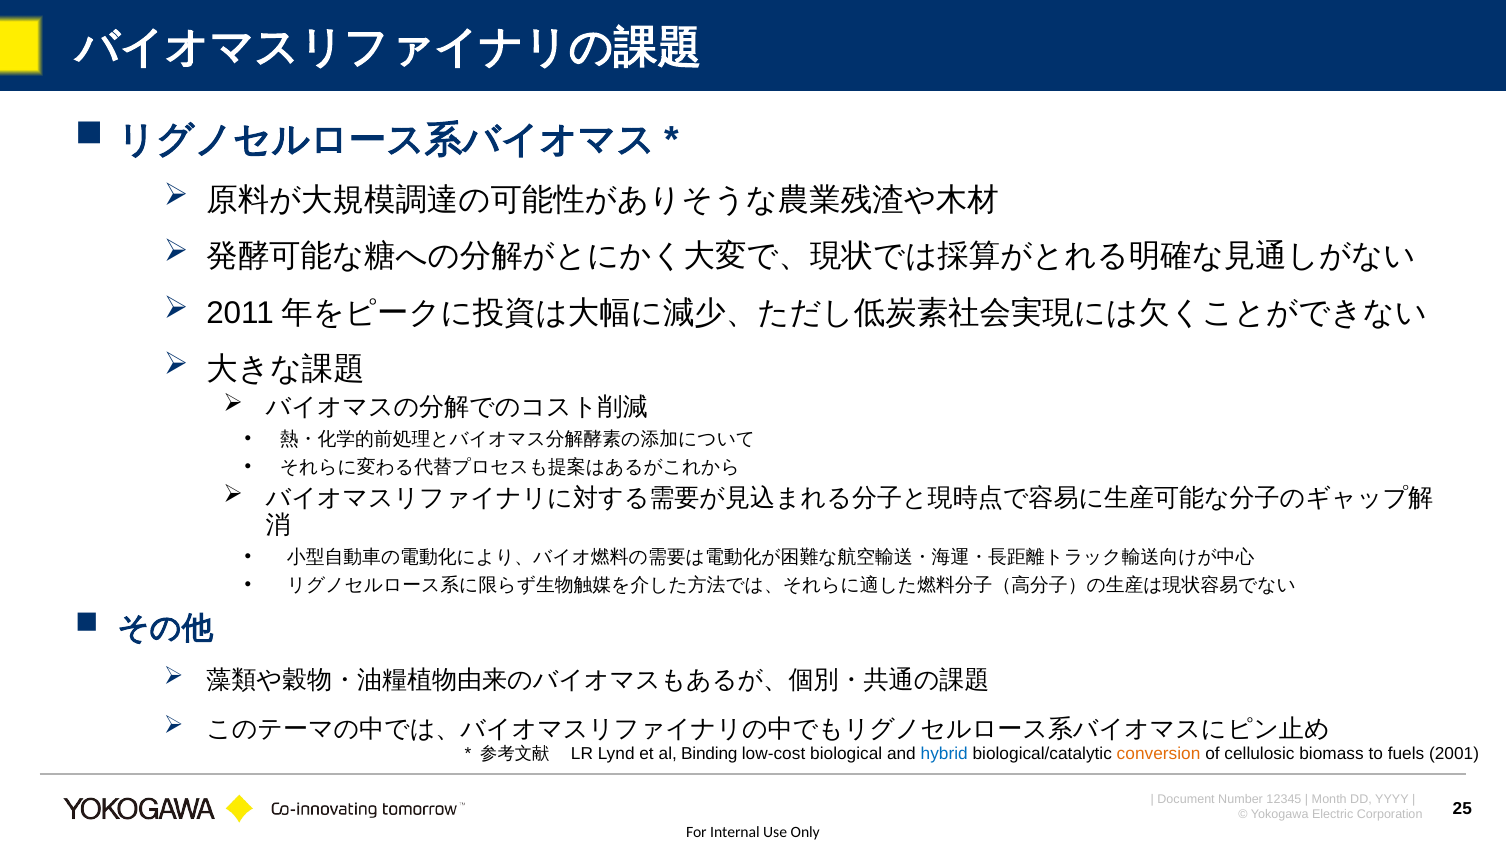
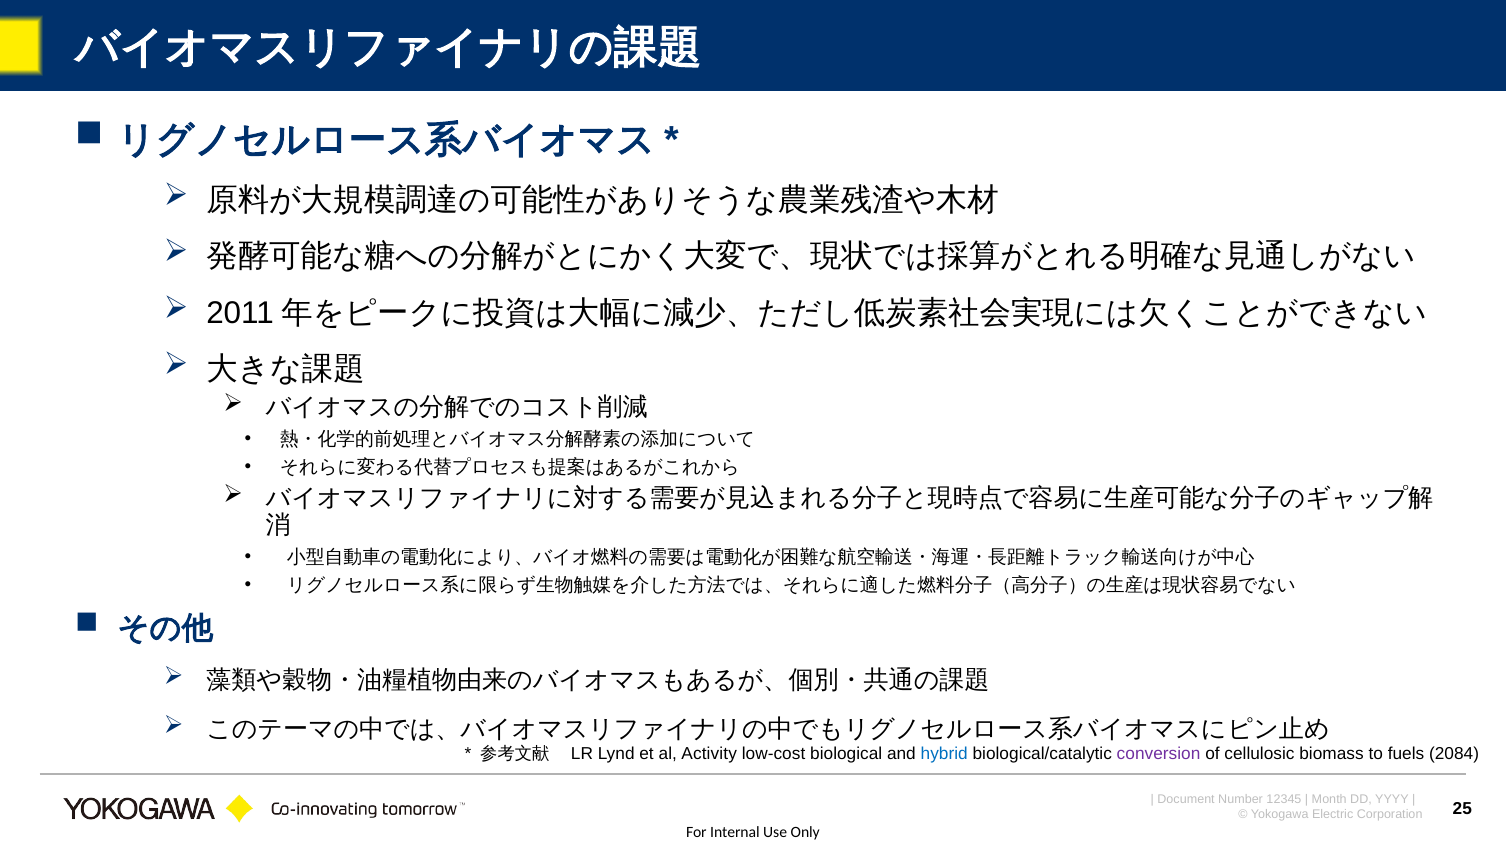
Binding: Binding -> Activity
conversion colour: orange -> purple
2001: 2001 -> 2084
